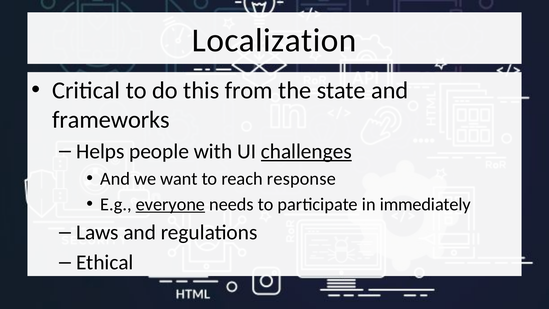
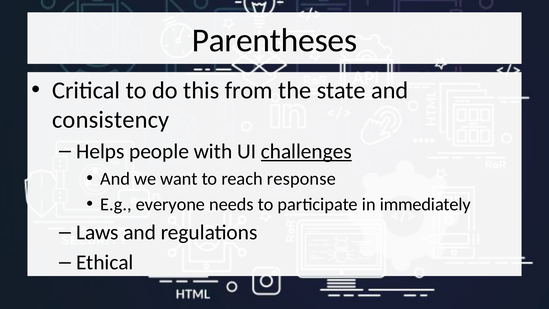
Localization: Localization -> Parentheses
frameworks: frameworks -> consistency
everyone underline: present -> none
